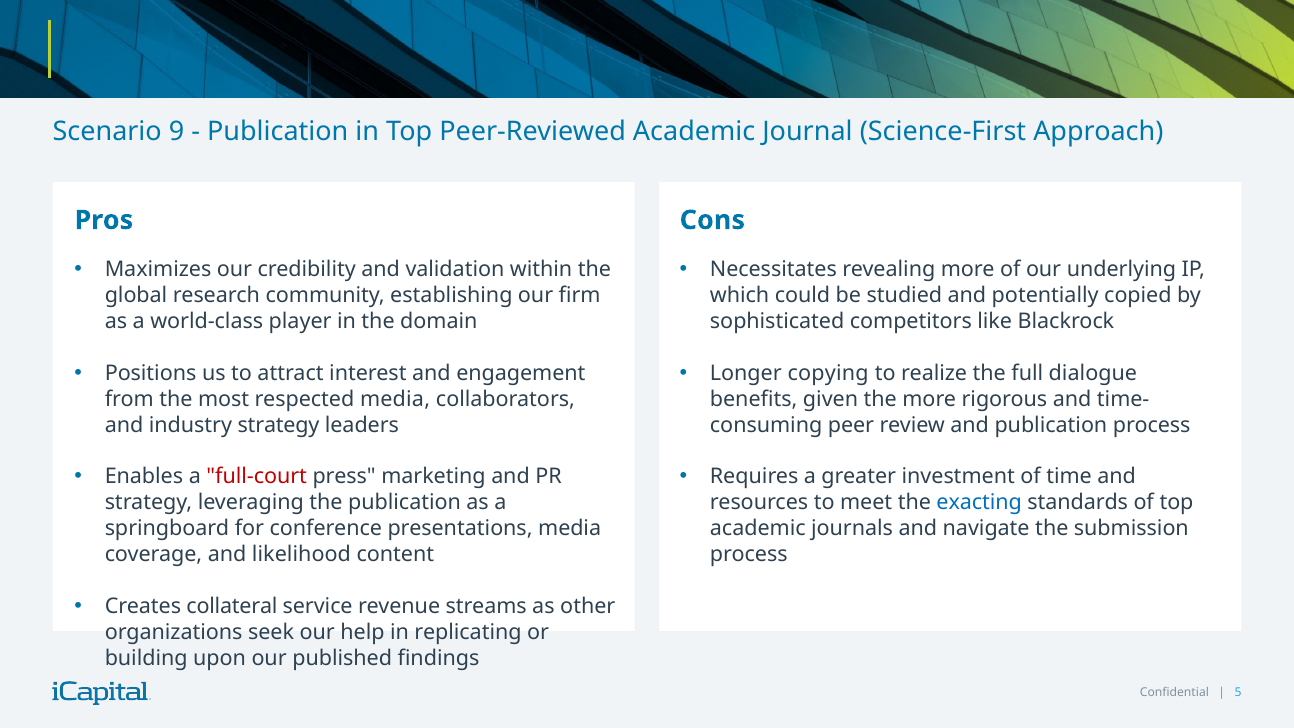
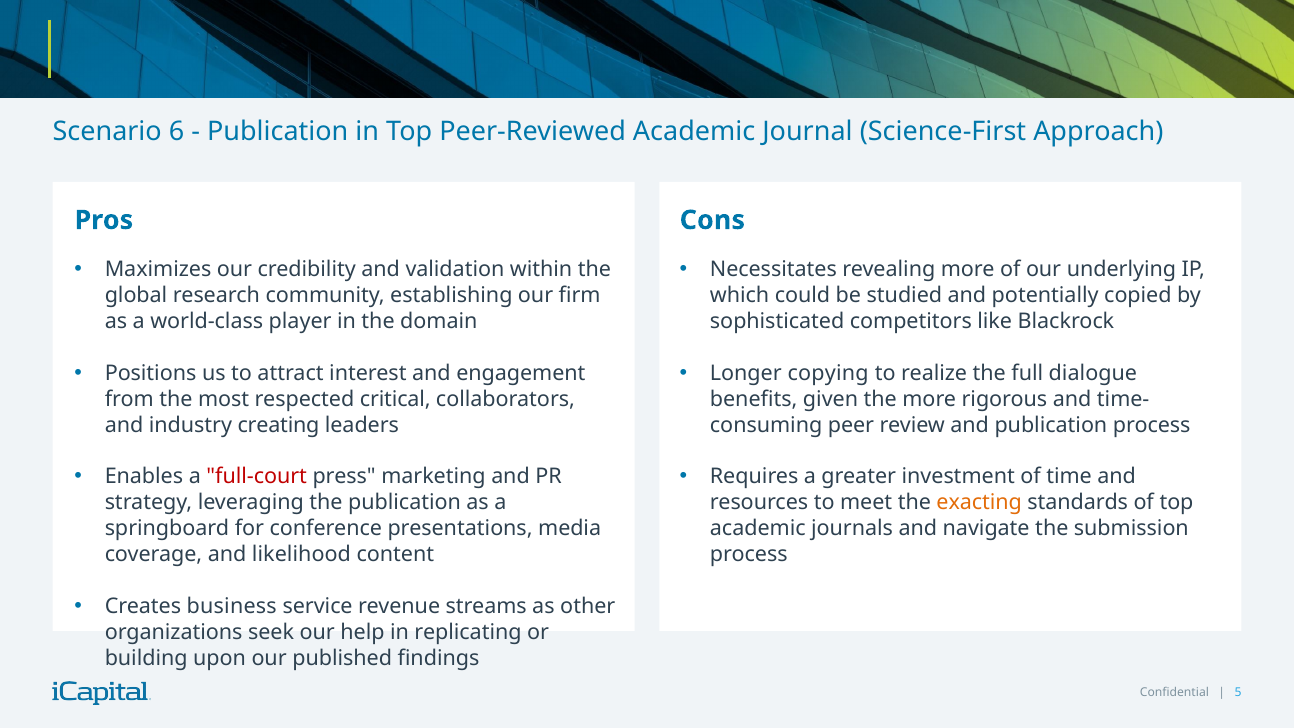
9: 9 -> 6
respected media: media -> critical
industry strategy: strategy -> creating
exacting colour: blue -> orange
collateral: collateral -> business
